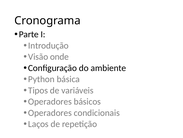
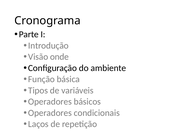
Python: Python -> Função
